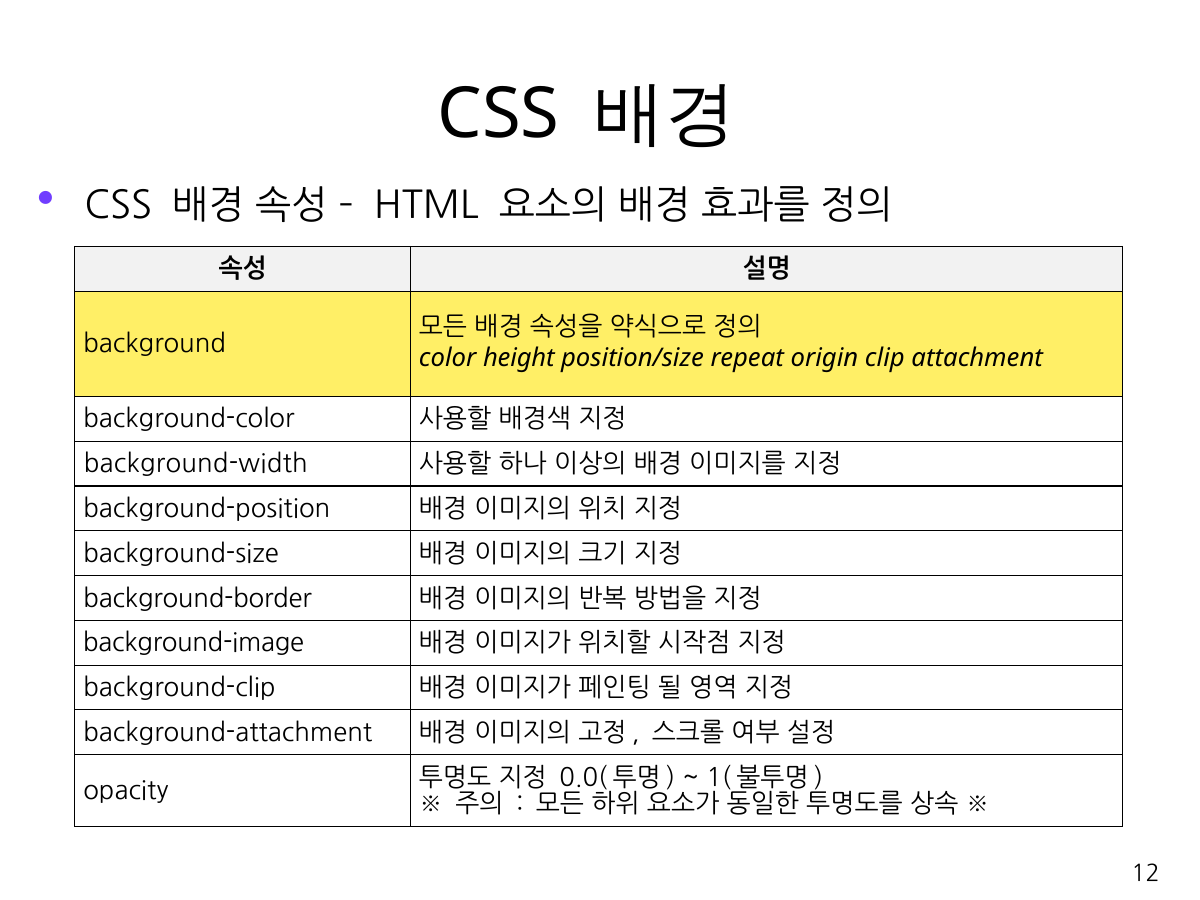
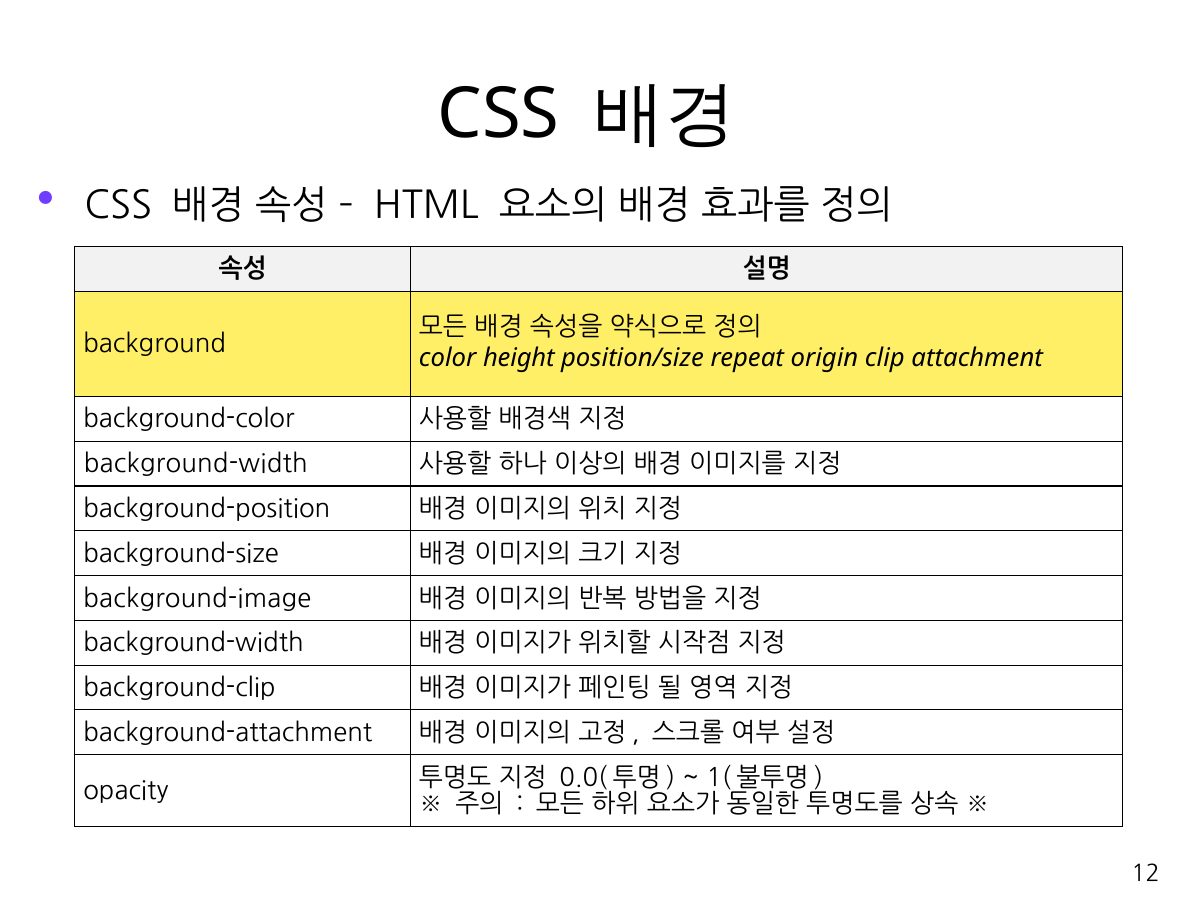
background-border: background-border -> background-image
background-image at (194, 643): background-image -> background-width
